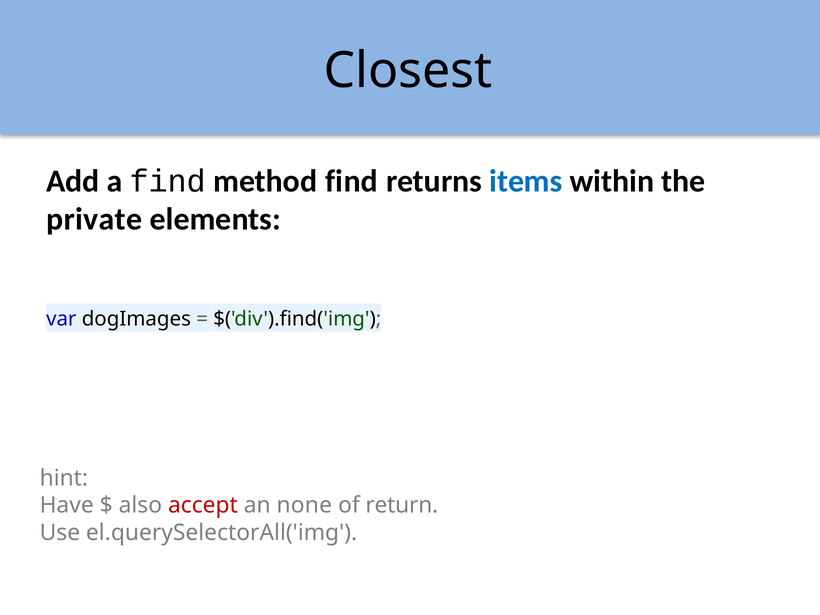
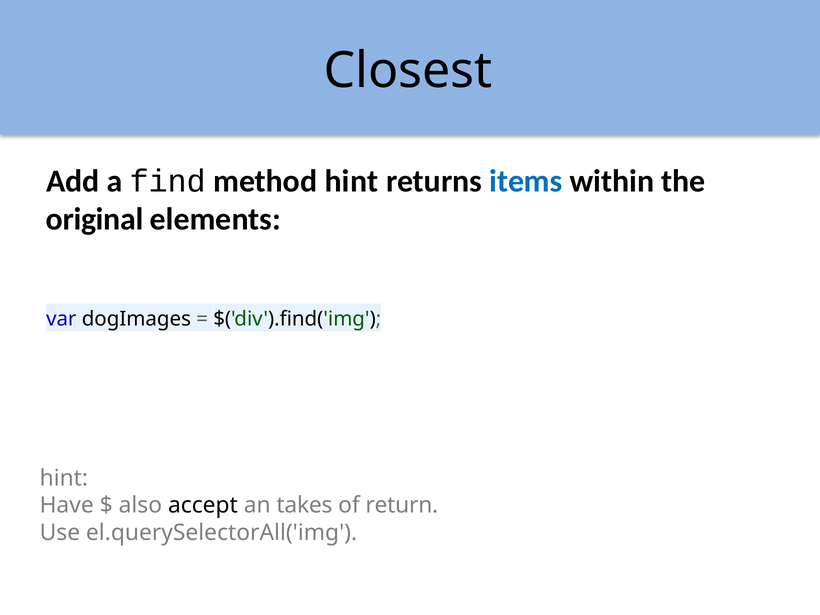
method find: find -> hint
private: private -> original
accept colour: red -> black
none: none -> takes
